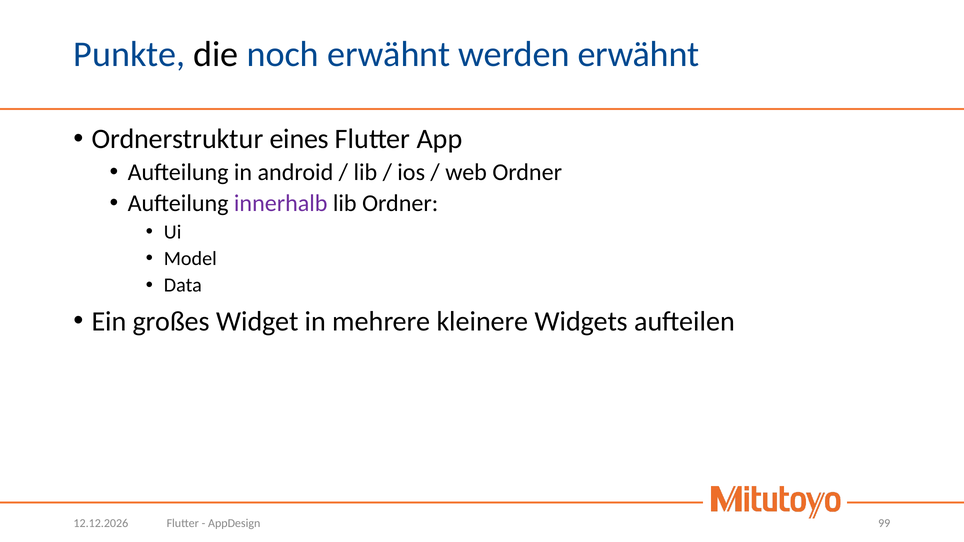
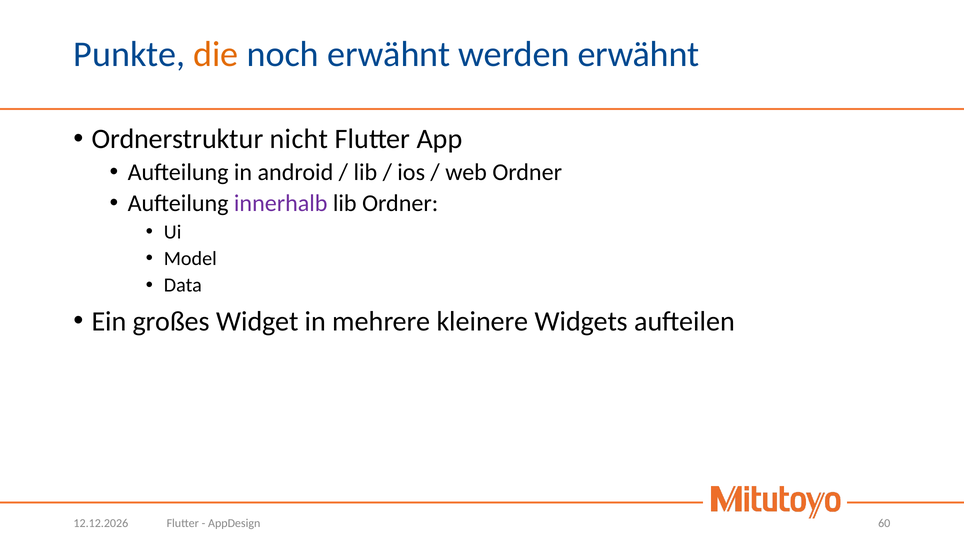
die colour: black -> orange
eines: eines -> nicht
99: 99 -> 60
